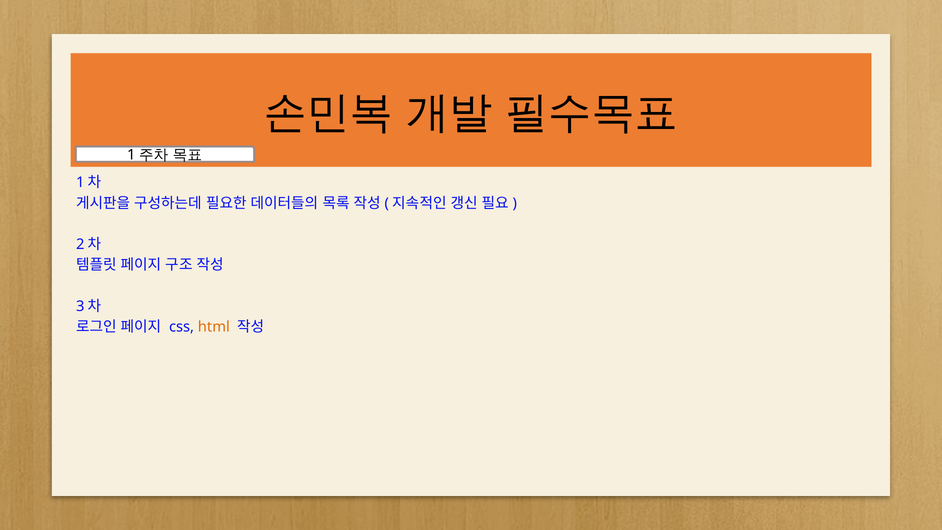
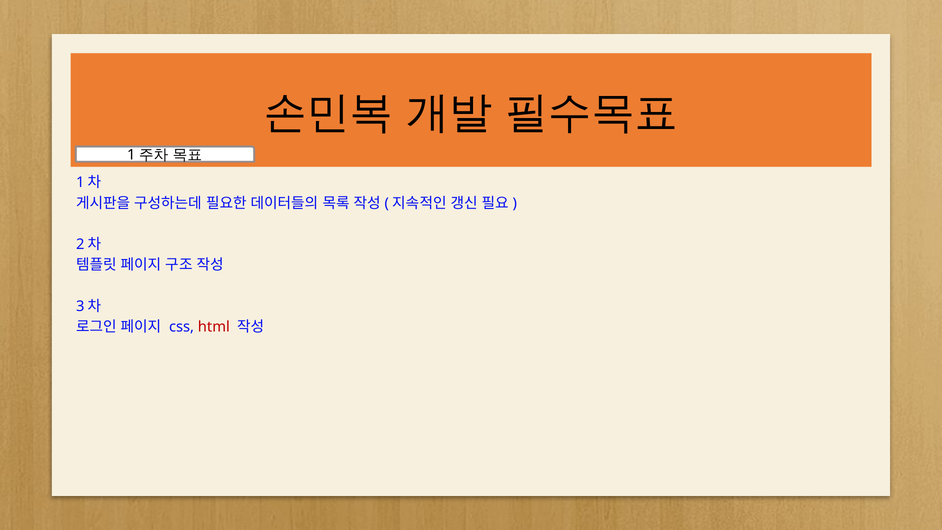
html colour: orange -> red
